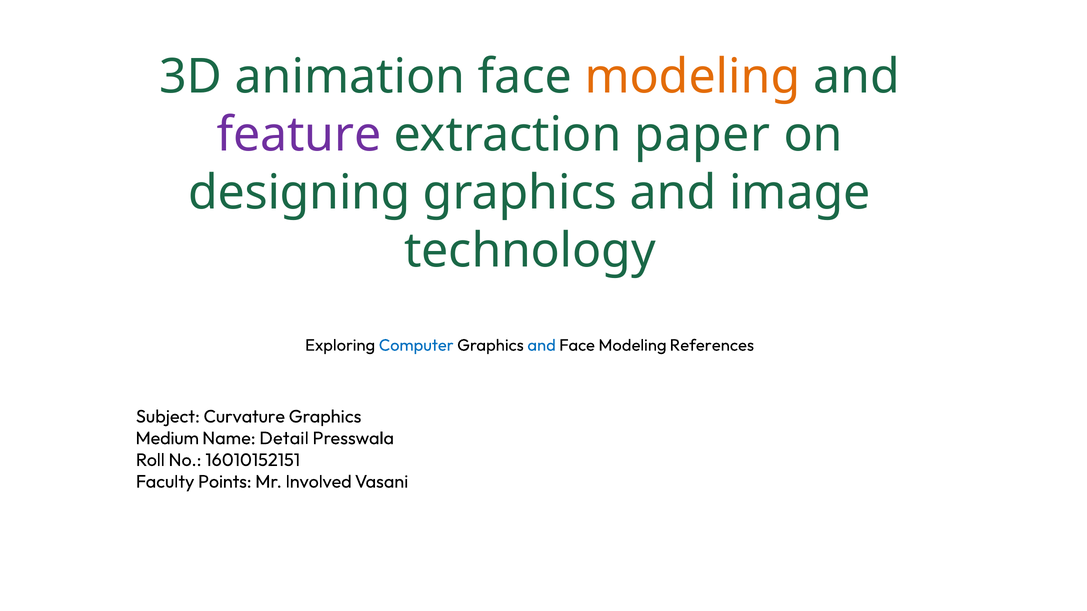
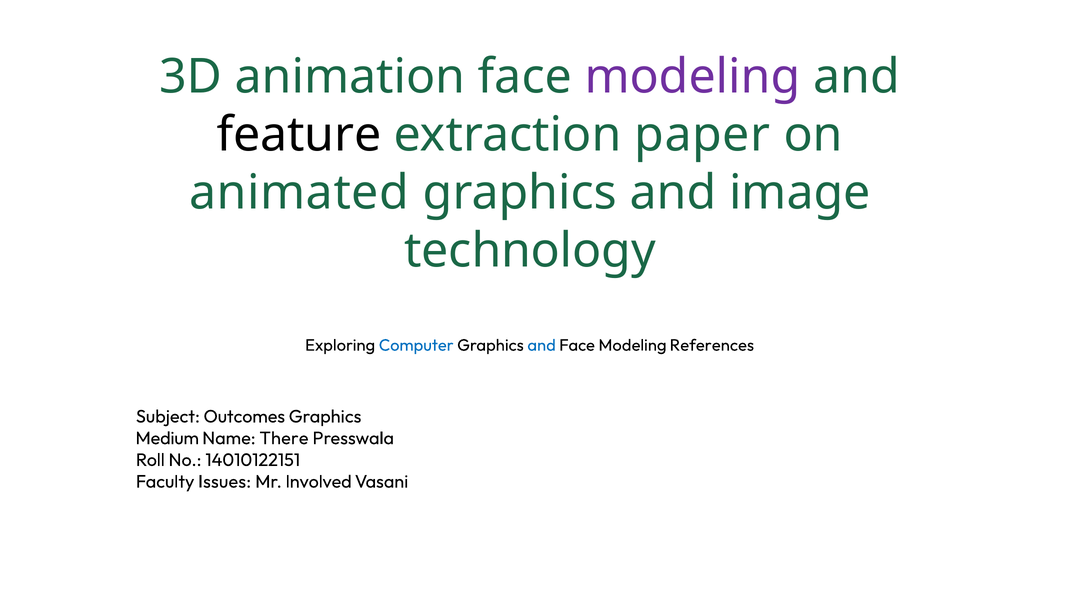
modeling at (693, 77) colour: orange -> purple
feature colour: purple -> black
designing: designing -> animated
Curvature: Curvature -> Outcomes
Detail: Detail -> There
16010152151: 16010152151 -> 14010122151
Points: Points -> Issues
